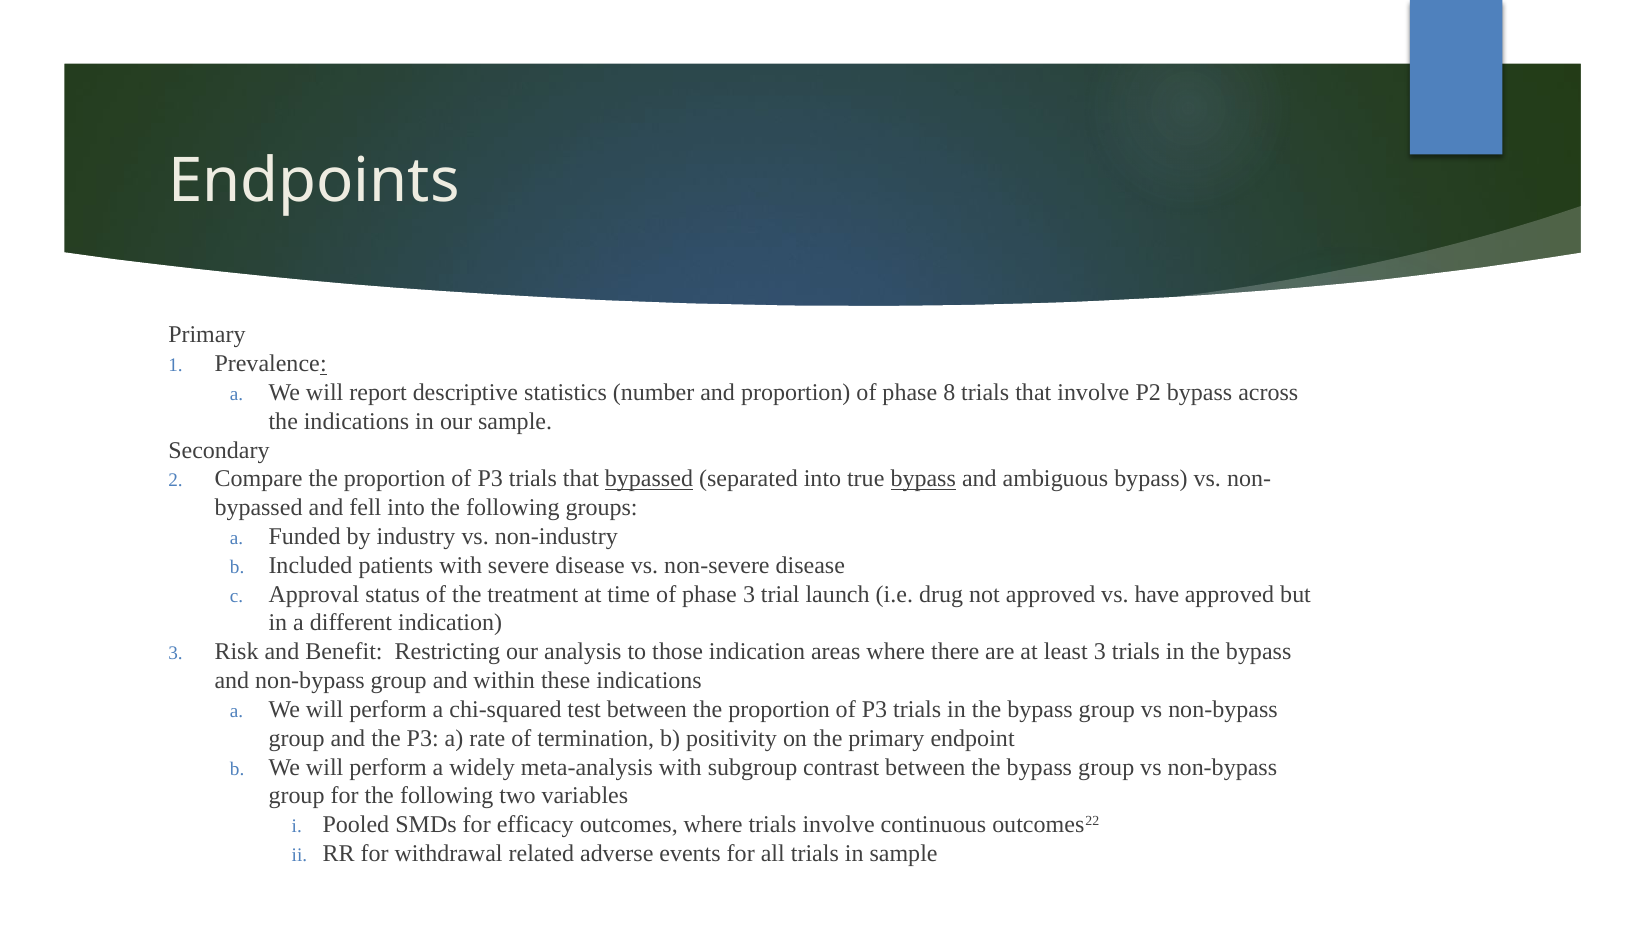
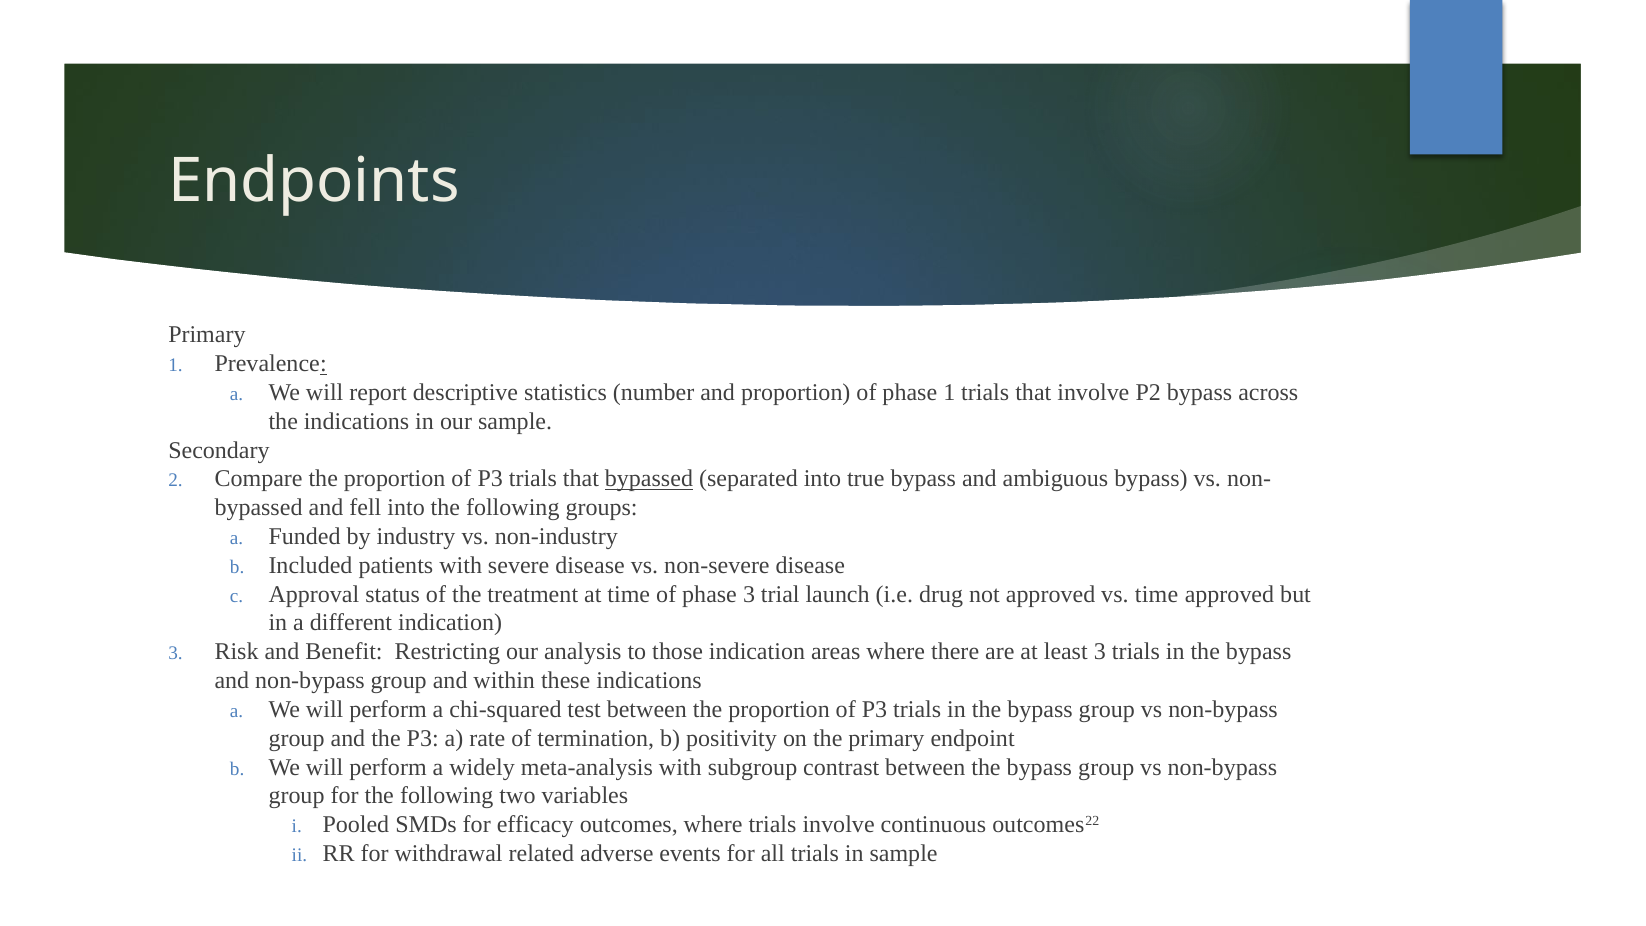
phase 8: 8 -> 1
bypass at (923, 479) underline: present -> none
vs have: have -> time
